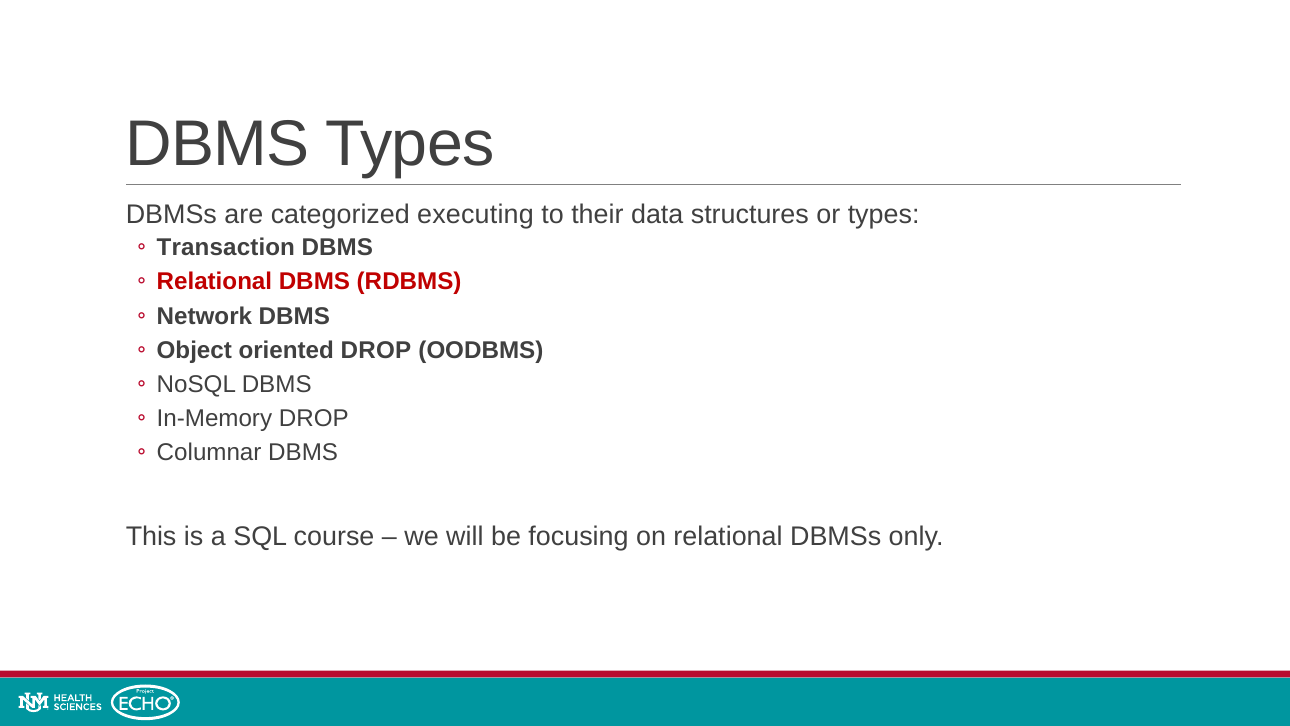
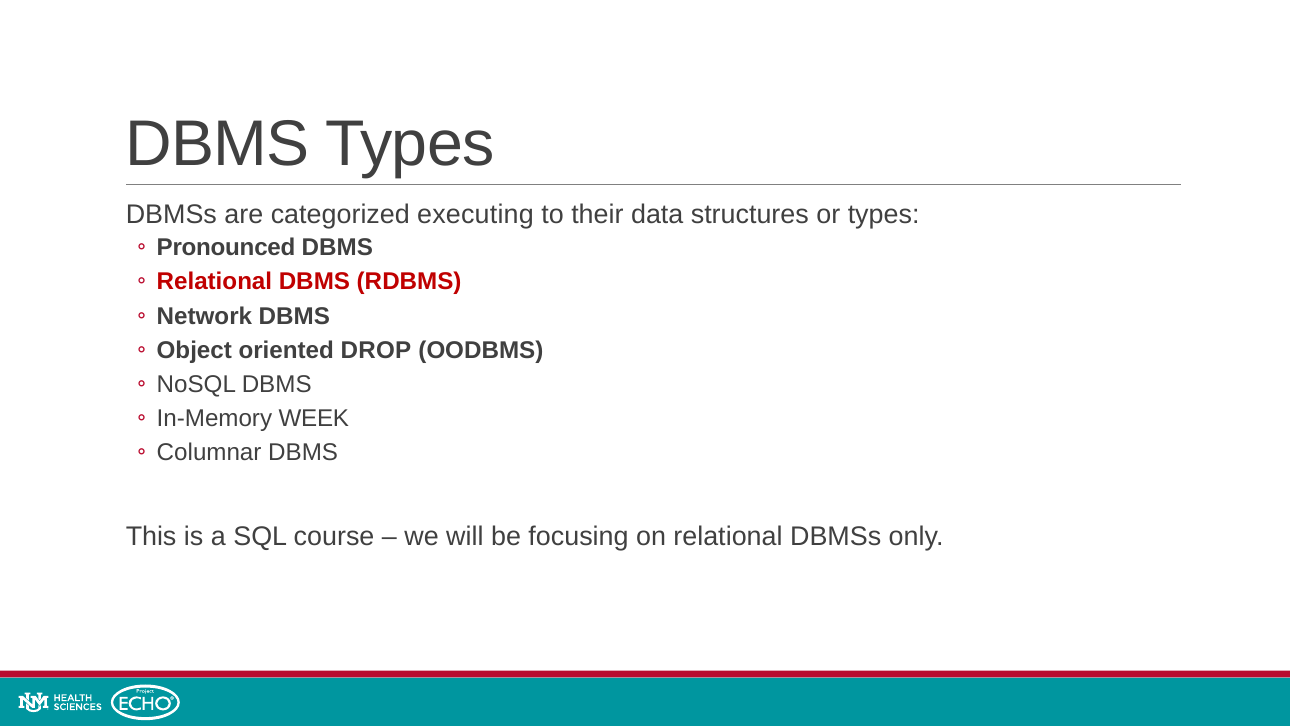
Transaction: Transaction -> Pronounced
In-Memory DROP: DROP -> WEEK
